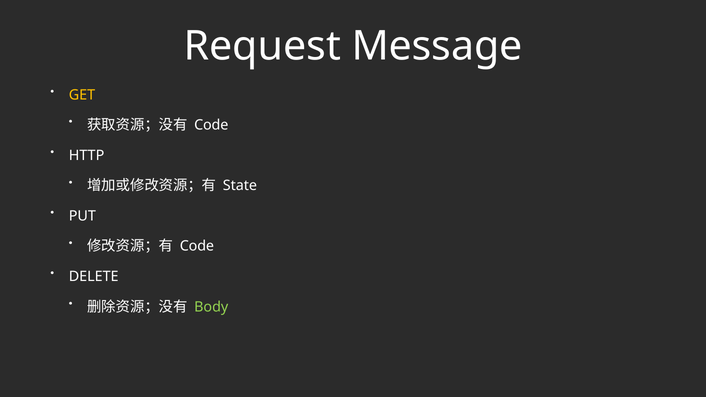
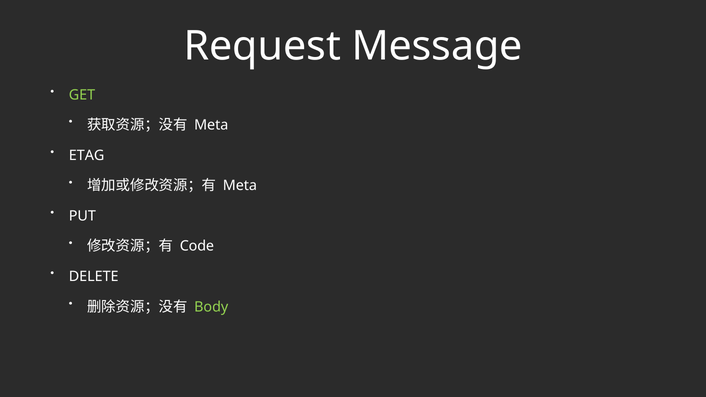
GET colour: yellow -> light green
Code at (211, 125): Code -> Meta
HTTP: HTTP -> ETAG
State at (240, 186): State -> Meta
